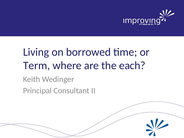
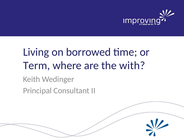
each: each -> with
